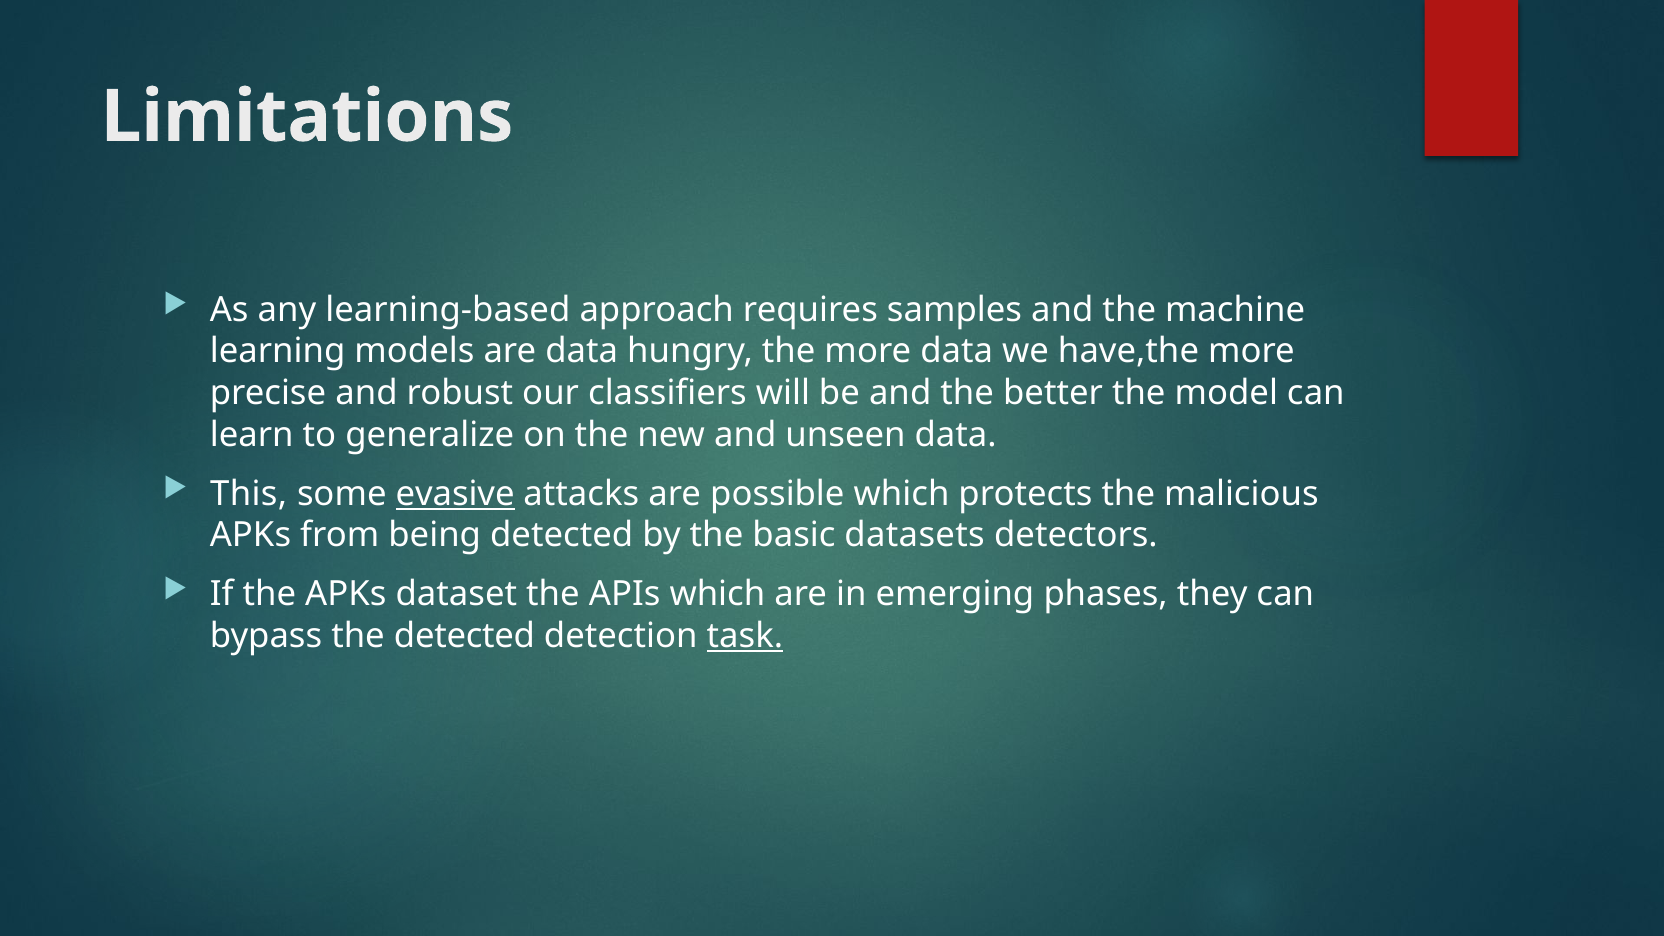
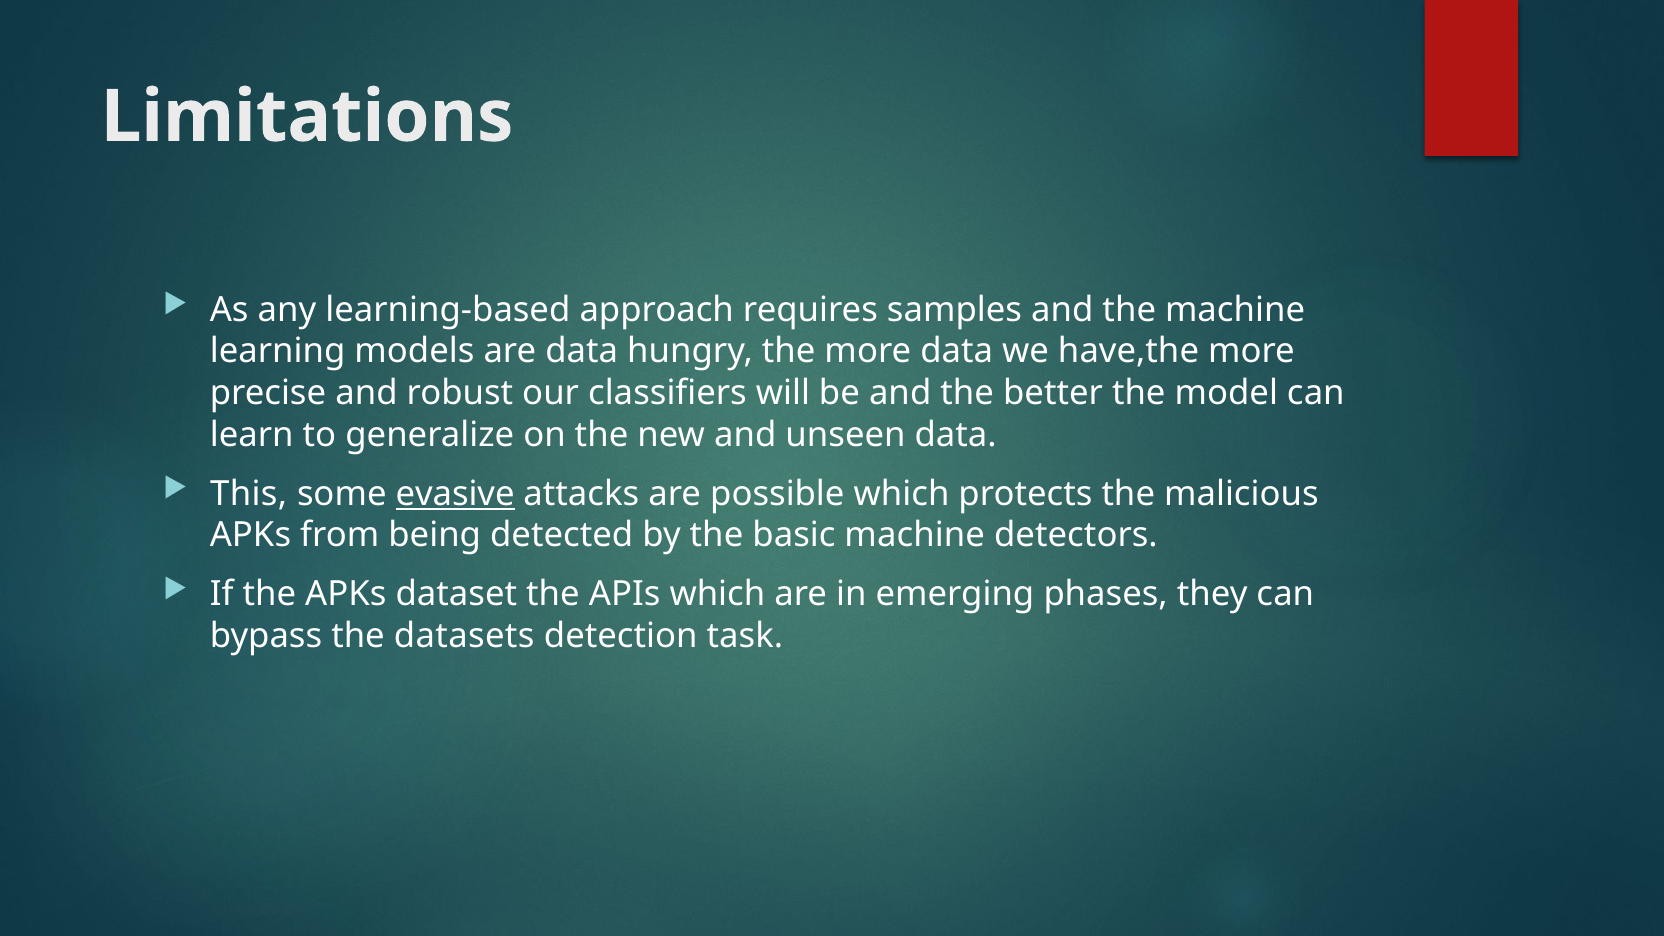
basic datasets: datasets -> machine
the detected: detected -> datasets
task underline: present -> none
